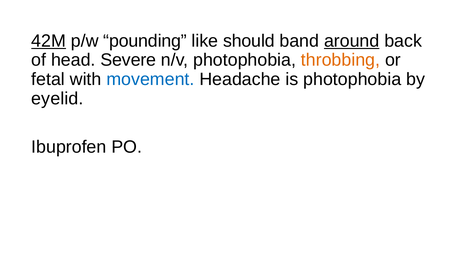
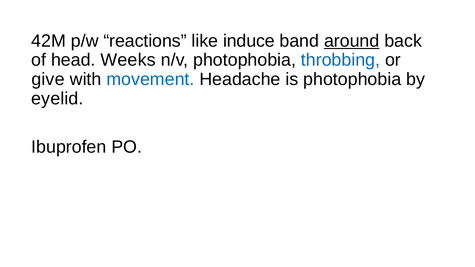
42M underline: present -> none
pounding: pounding -> reactions
should: should -> induce
Severe: Severe -> Weeks
throbbing colour: orange -> blue
fetal: fetal -> give
